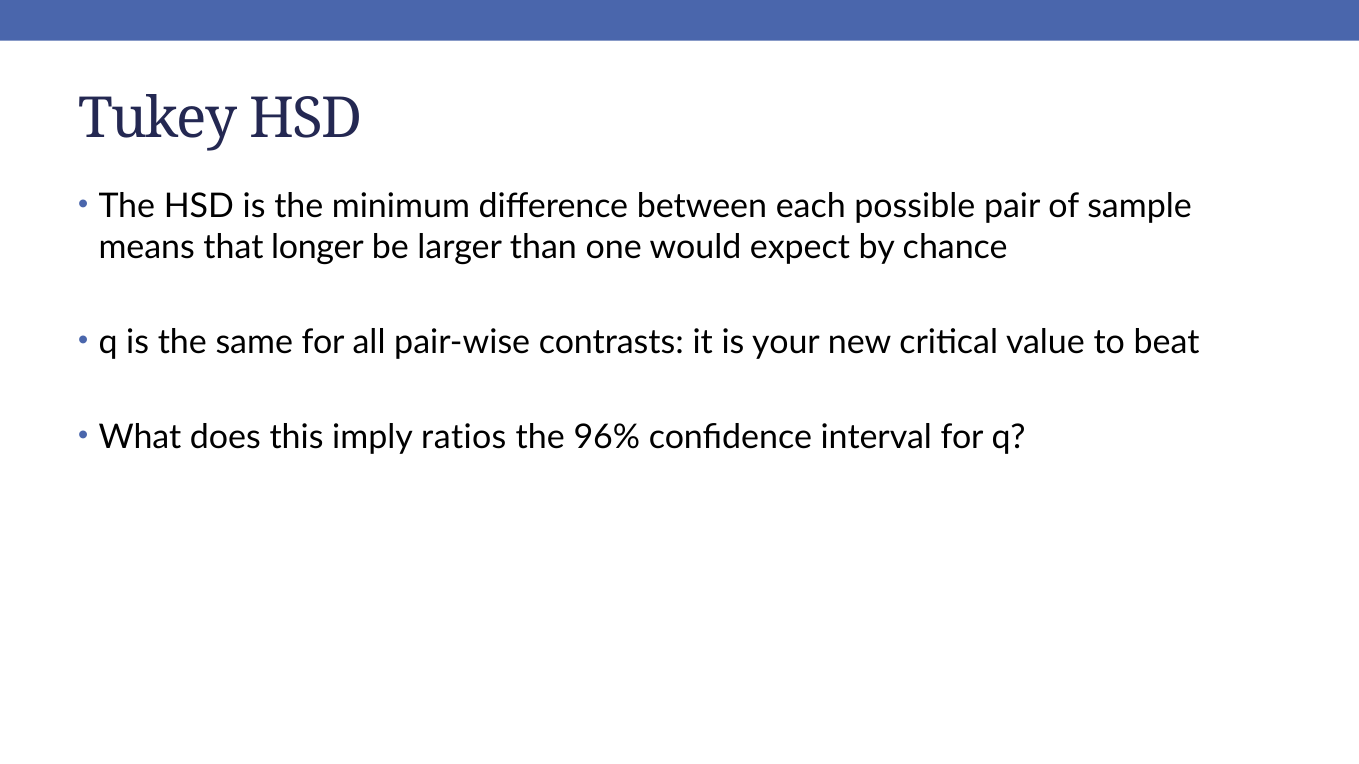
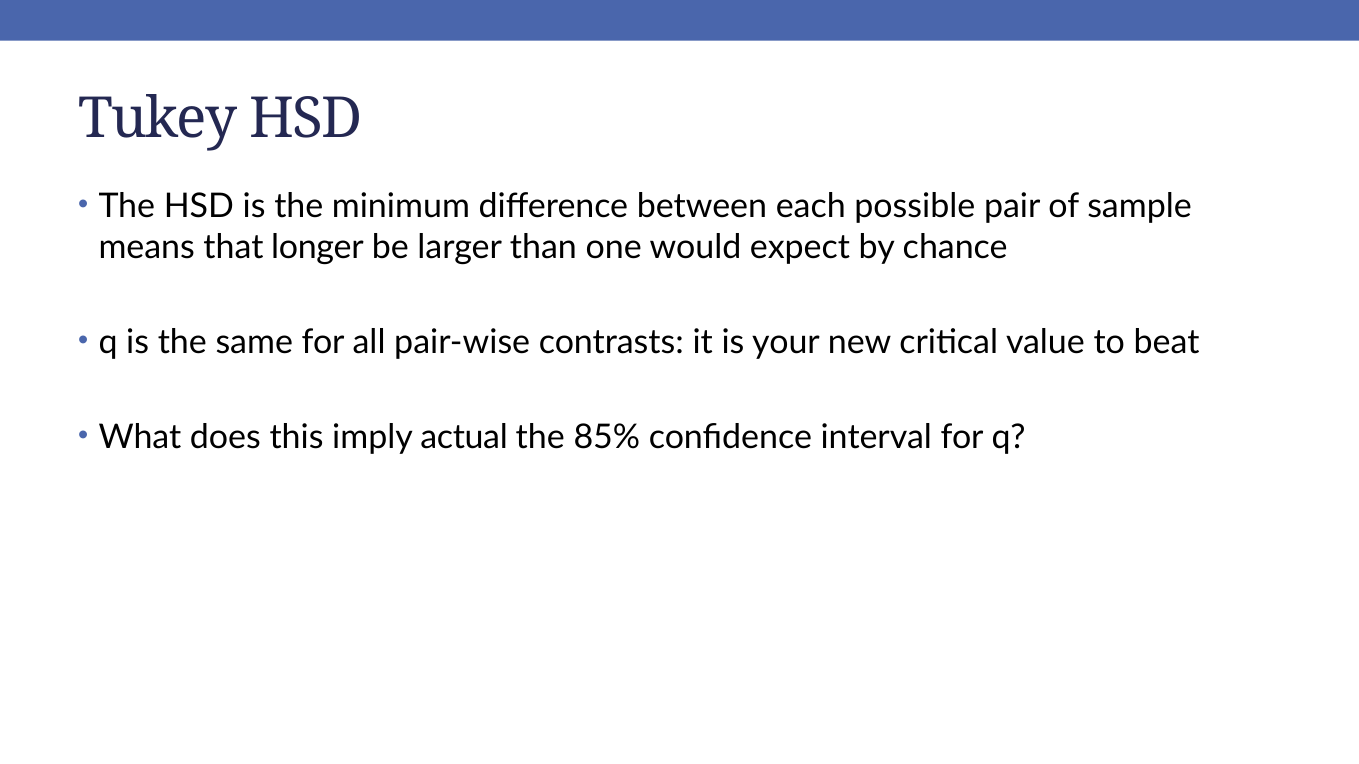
ratios: ratios -> actual
96%: 96% -> 85%
